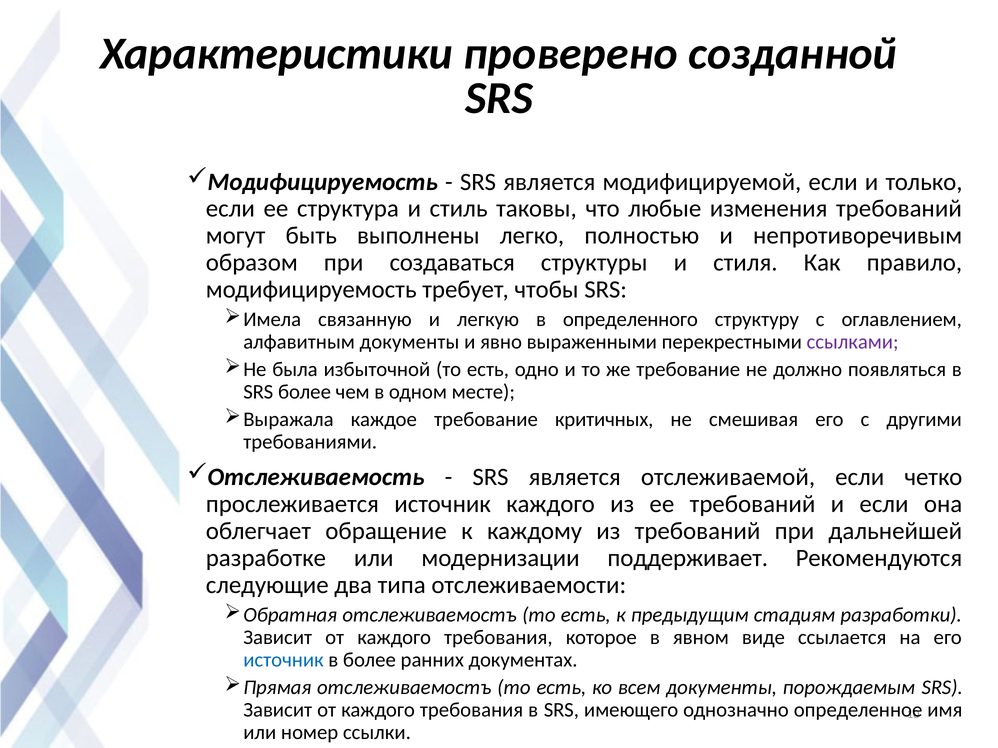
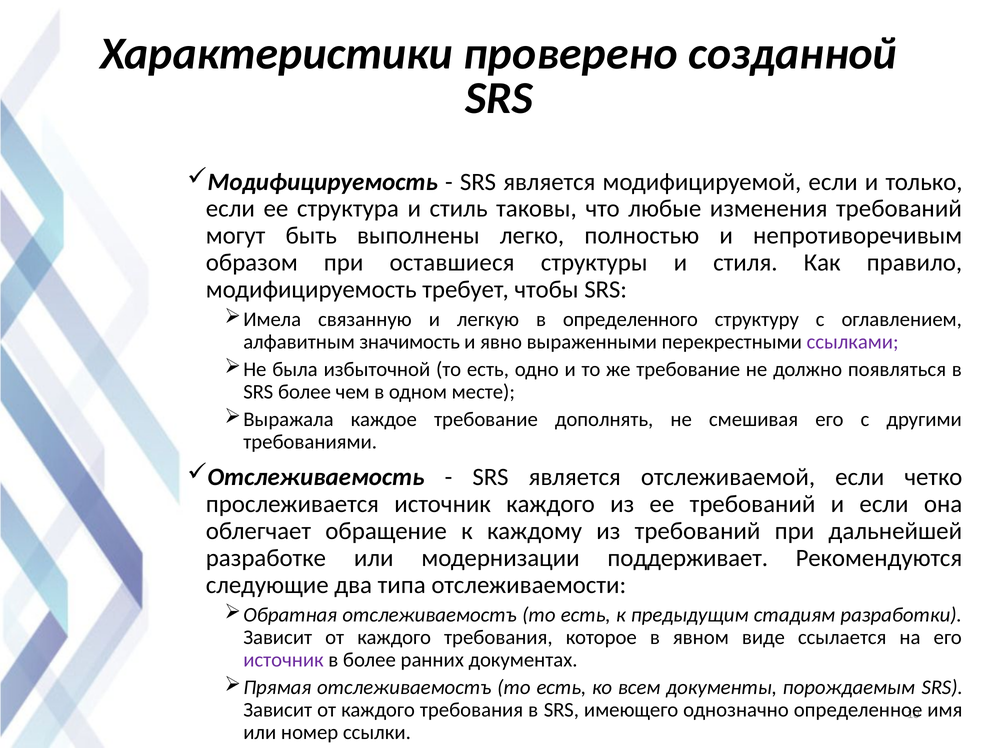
создаваться: создаваться -> оставшиеся
алфавитным документы: документы -> значимость
критичных: критичных -> дополнять
источник at (283, 660) colour: blue -> purple
